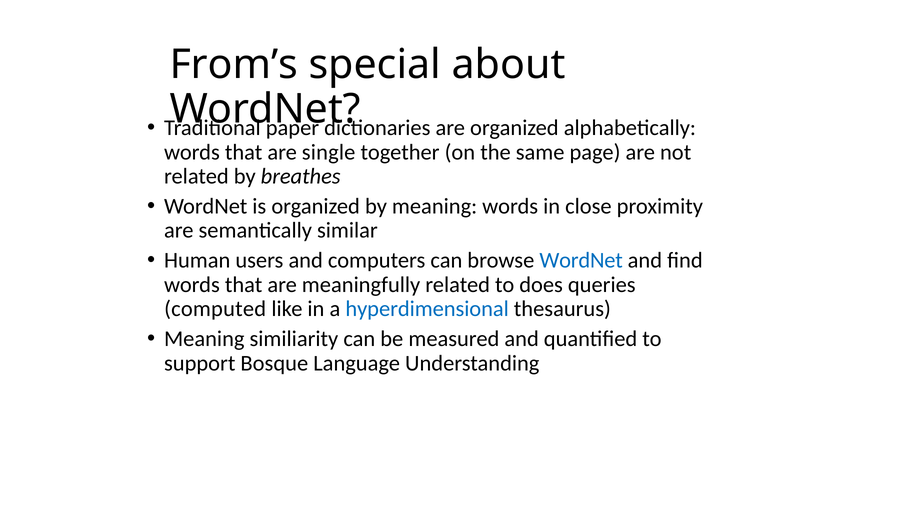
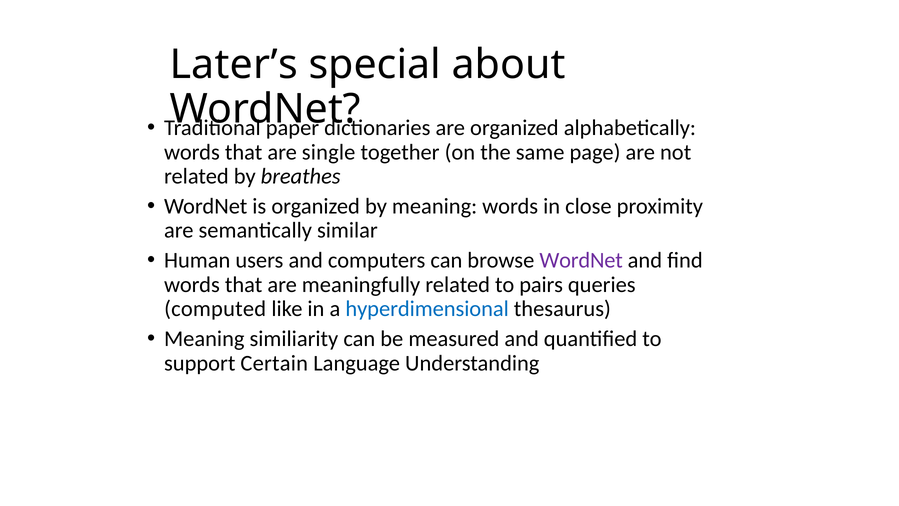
From’s: From’s -> Later’s
WordNet at (581, 260) colour: blue -> purple
does: does -> pairs
Bosque: Bosque -> Certain
